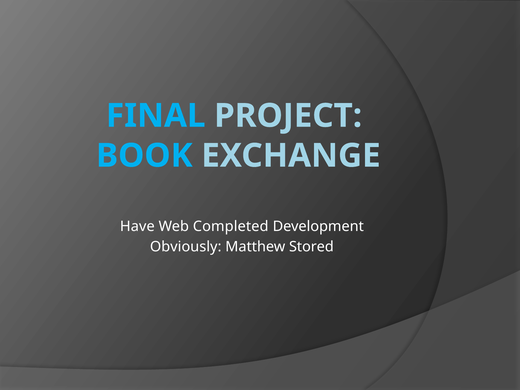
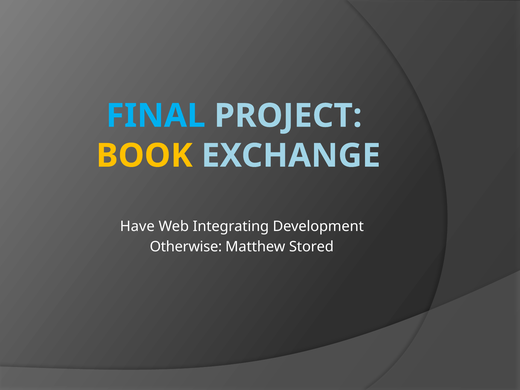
BOOK colour: light blue -> yellow
Completed: Completed -> Integrating
Obviously: Obviously -> Otherwise
